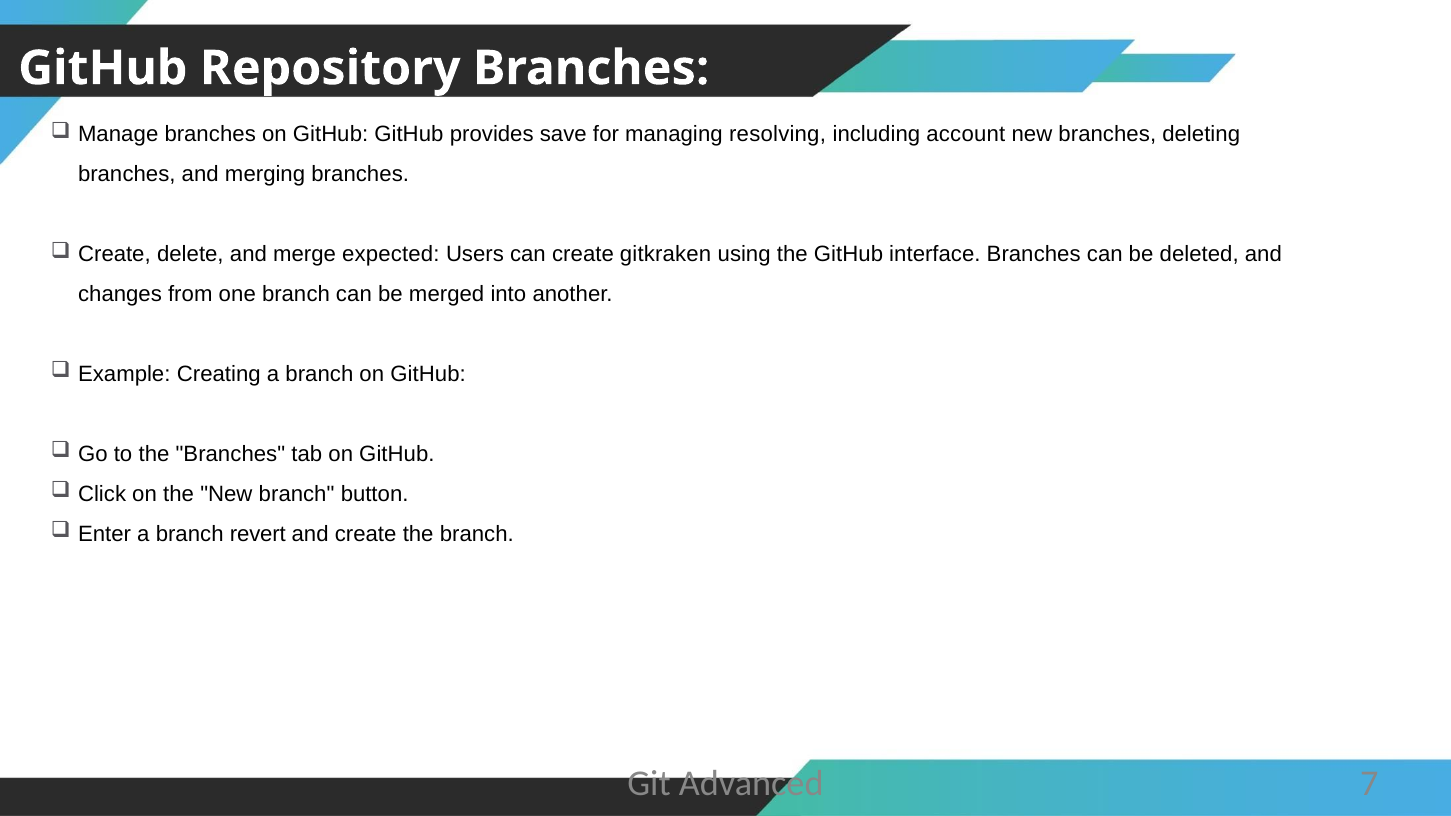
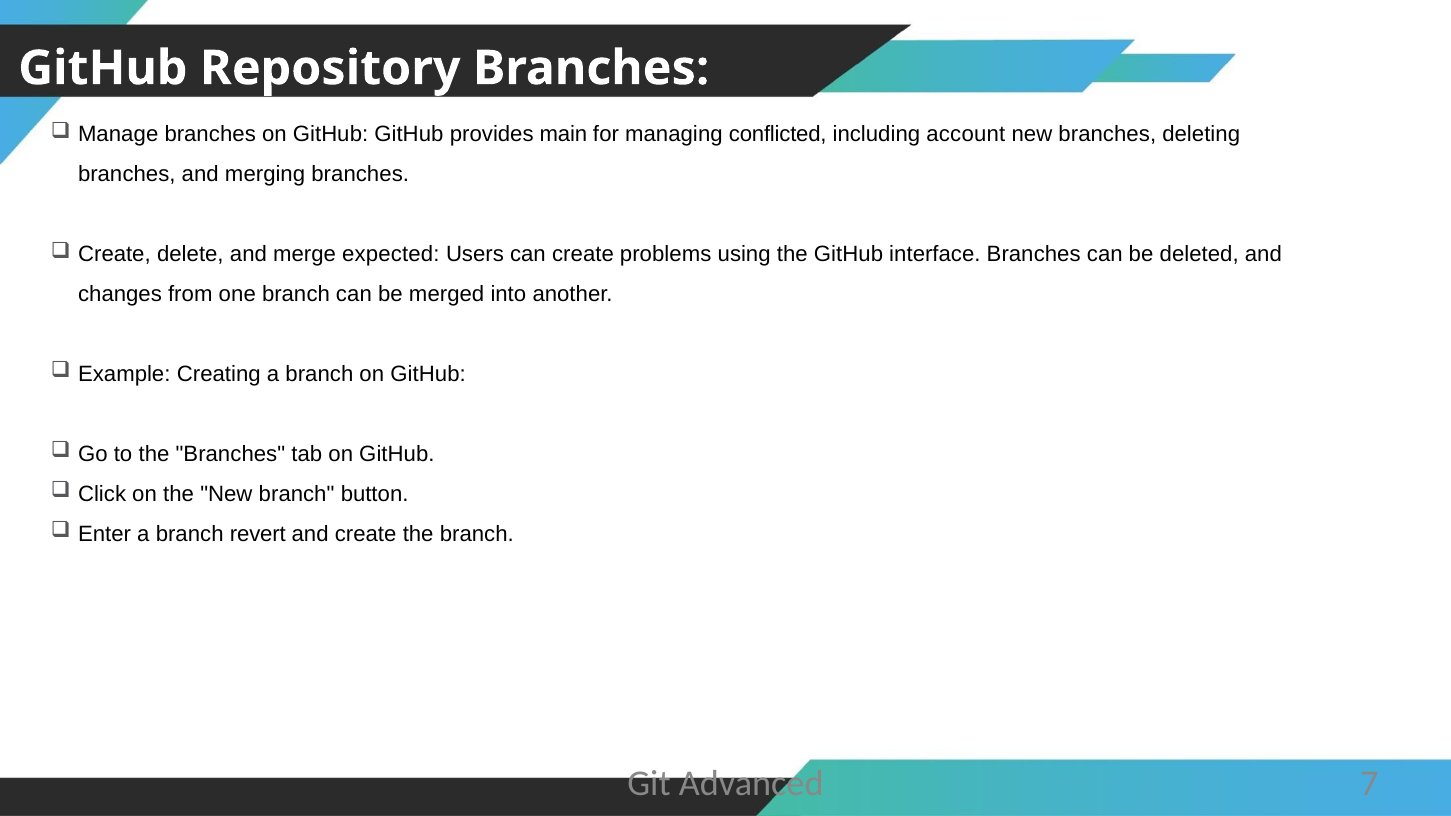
save: save -> main
resolving: resolving -> conflicted
gitkraken: gitkraken -> problems
